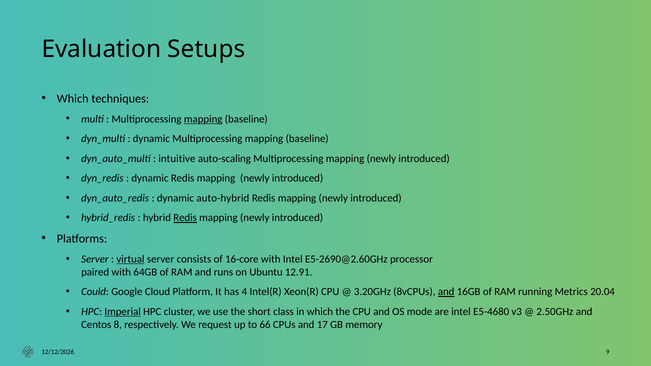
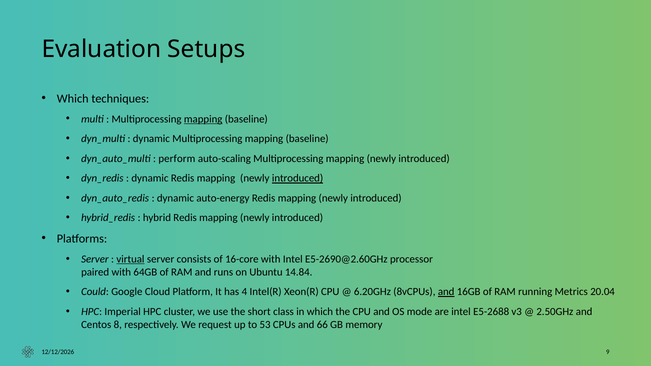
intuitive: intuitive -> perform
introduced at (298, 178) underline: none -> present
auto-hybrid: auto-hybrid -> auto-energy
Redis at (185, 218) underline: present -> none
12.91: 12.91 -> 14.84
3.20GHz: 3.20GHz -> 6.20GHz
Imperial underline: present -> none
E5-4680: E5-4680 -> E5-2688
66: 66 -> 53
17: 17 -> 66
